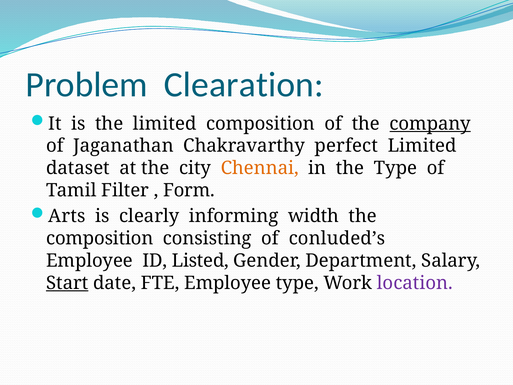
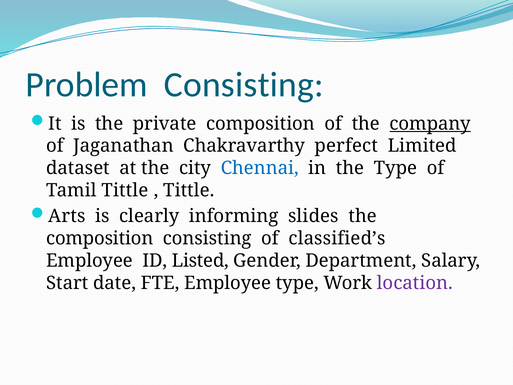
Problem Clearation: Clearation -> Consisting
the limited: limited -> private
Chennai colour: orange -> blue
Tamil Filter: Filter -> Tittle
Form at (189, 190): Form -> Tittle
width: width -> slides
conluded’s: conluded’s -> classified’s
Start underline: present -> none
